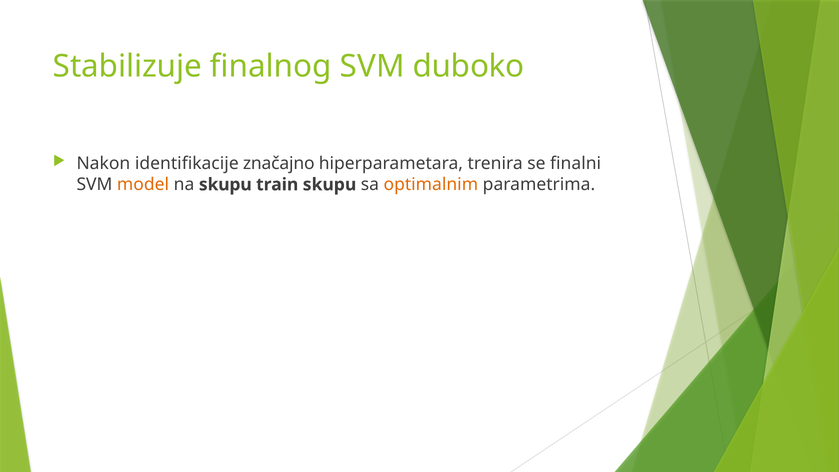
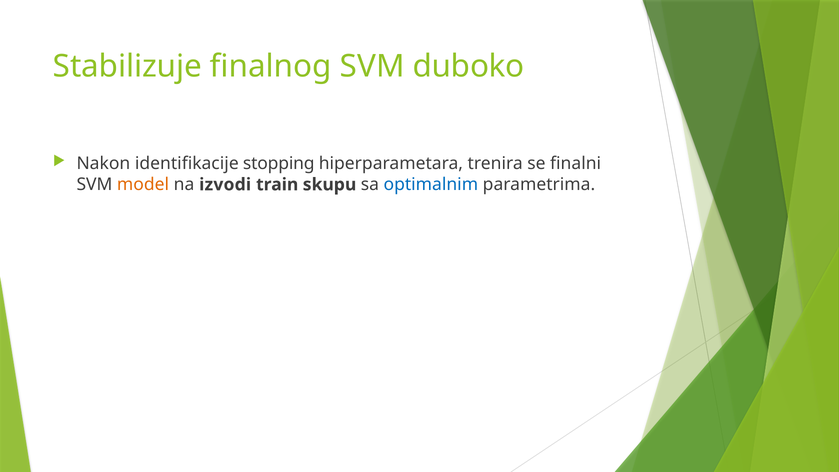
značajno: značajno -> stopping
na skupu: skupu -> izvodi
optimalnim colour: orange -> blue
